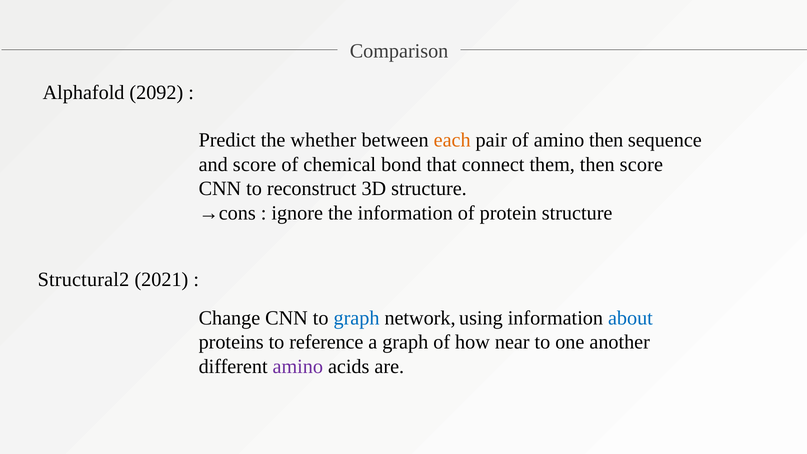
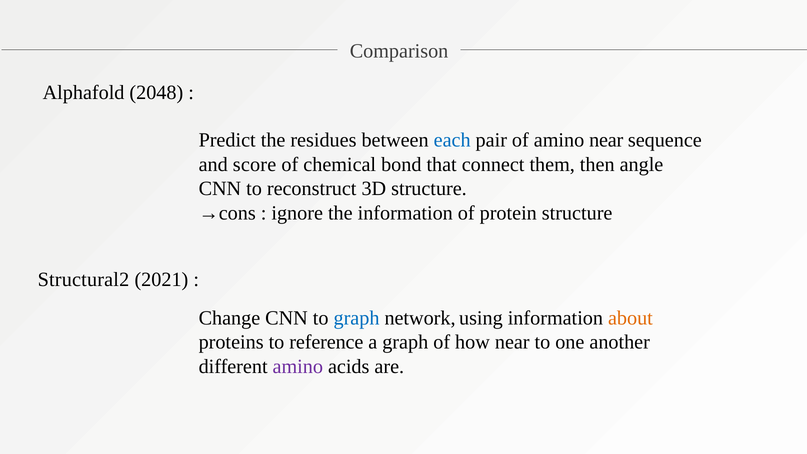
2092: 2092 -> 2048
whether: whether -> residues
each colour: orange -> blue
amino then: then -> near
then score: score -> angle
about colour: blue -> orange
